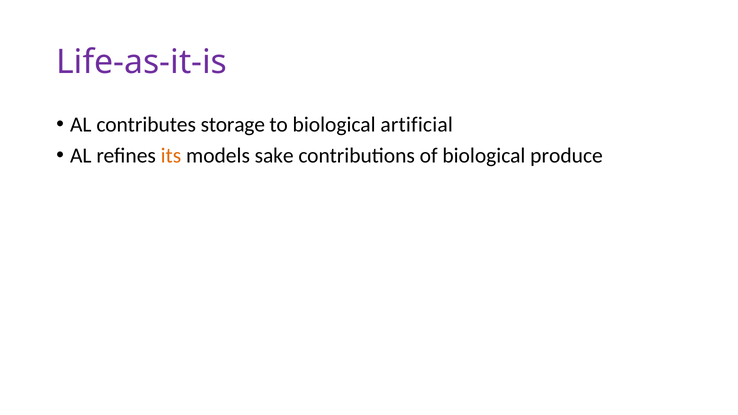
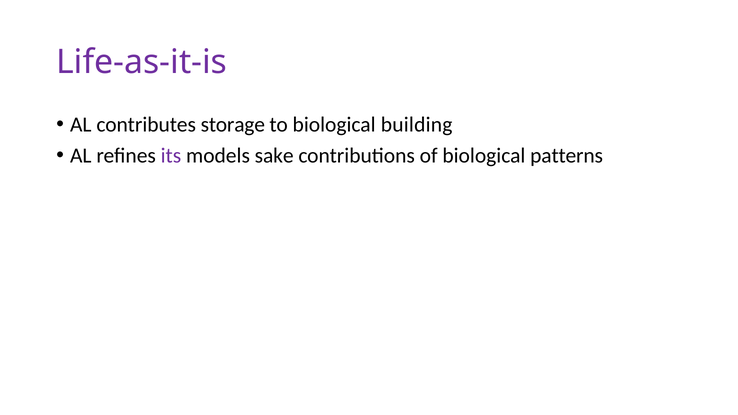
artificial: artificial -> building
its colour: orange -> purple
produce: produce -> patterns
